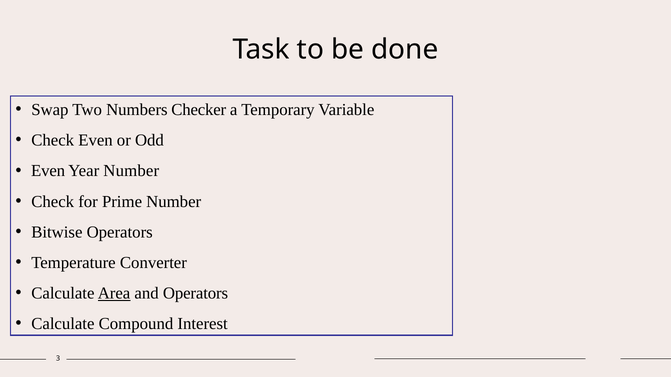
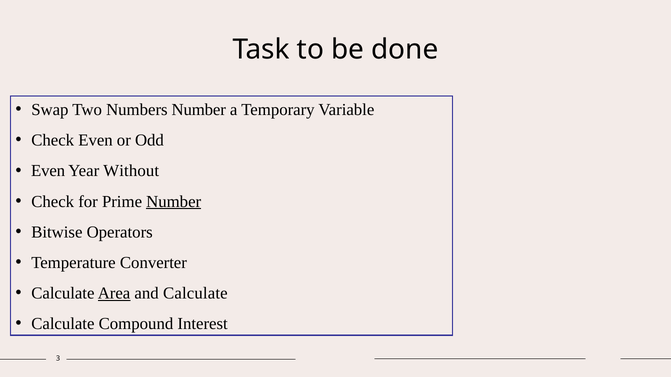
Numbers Checker: Checker -> Number
Year Number: Number -> Without
Number at (174, 202) underline: none -> present
and Operators: Operators -> Calculate
